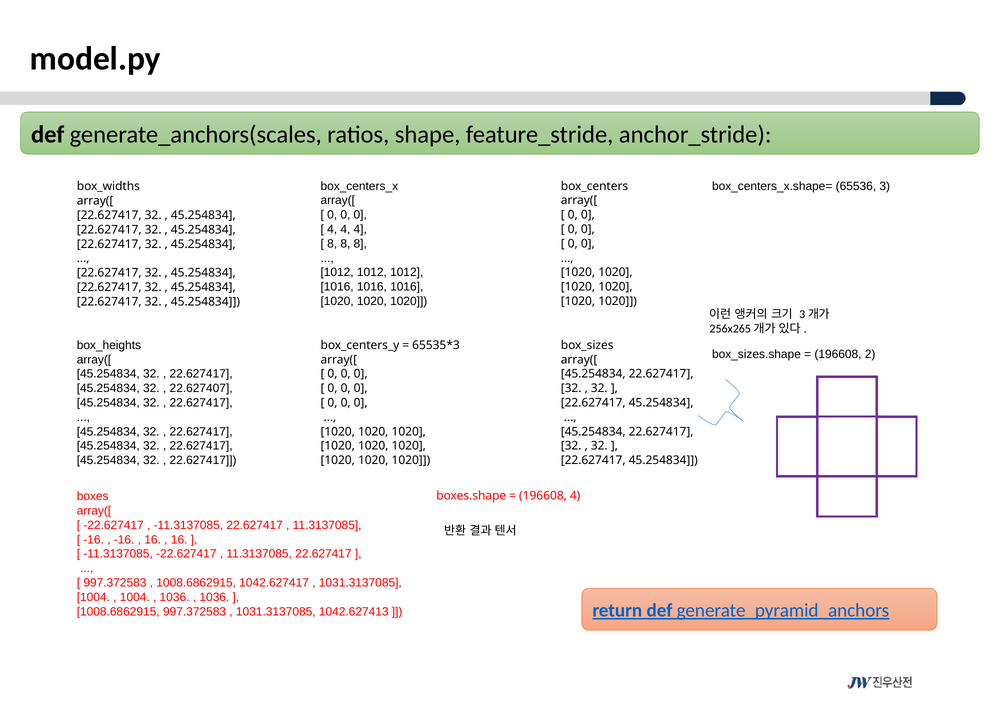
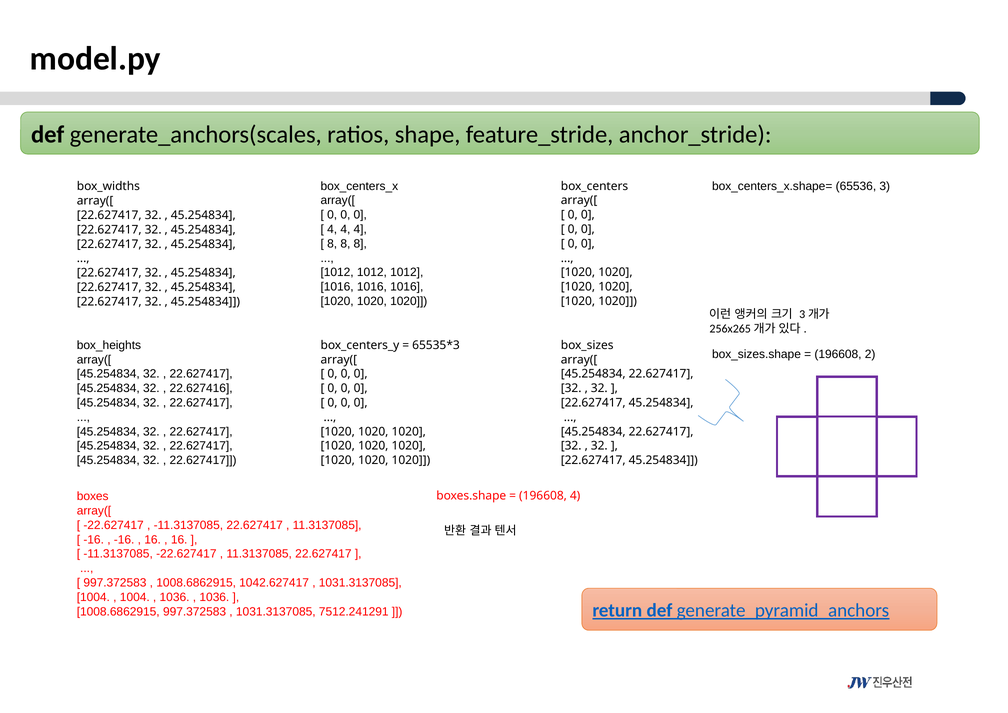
22.627407: 22.627407 -> 22.627416
1042.627413: 1042.627413 -> 7512.241291
